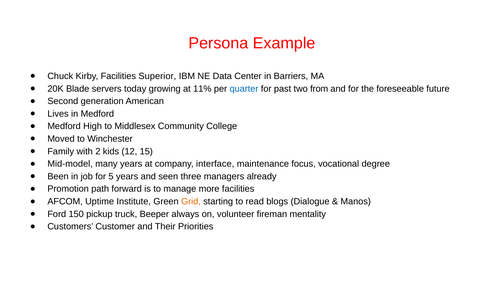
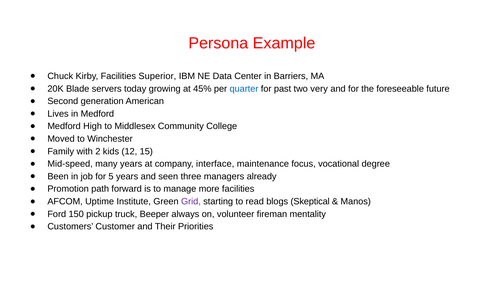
11%: 11% -> 45%
from: from -> very
Mid-model: Mid-model -> Mid-speed
Grid colour: orange -> purple
Dialogue: Dialogue -> Skeptical
